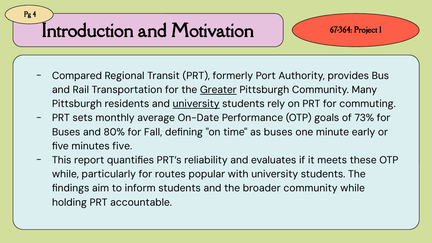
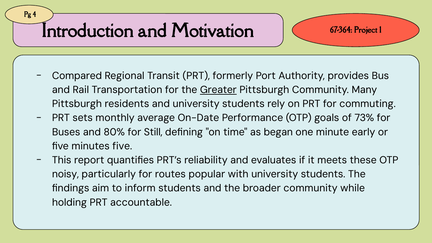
university at (196, 104) underline: present -> none
Fall: Fall -> Still
as buses: buses -> began
while at (65, 174): while -> noisy
